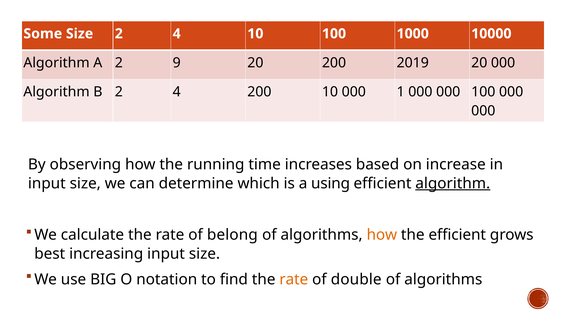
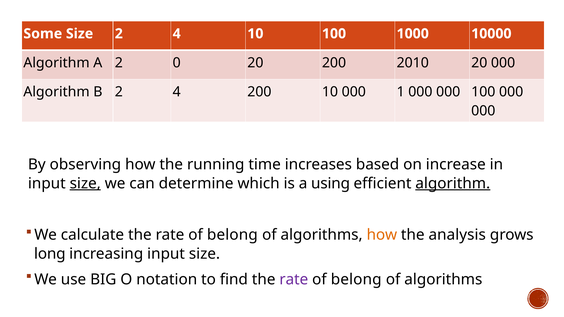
9: 9 -> 0
2019: 2019 -> 2010
size at (85, 183) underline: none -> present
the efficient: efficient -> analysis
best: best -> long
rate at (294, 280) colour: orange -> purple
double at (356, 280): double -> belong
